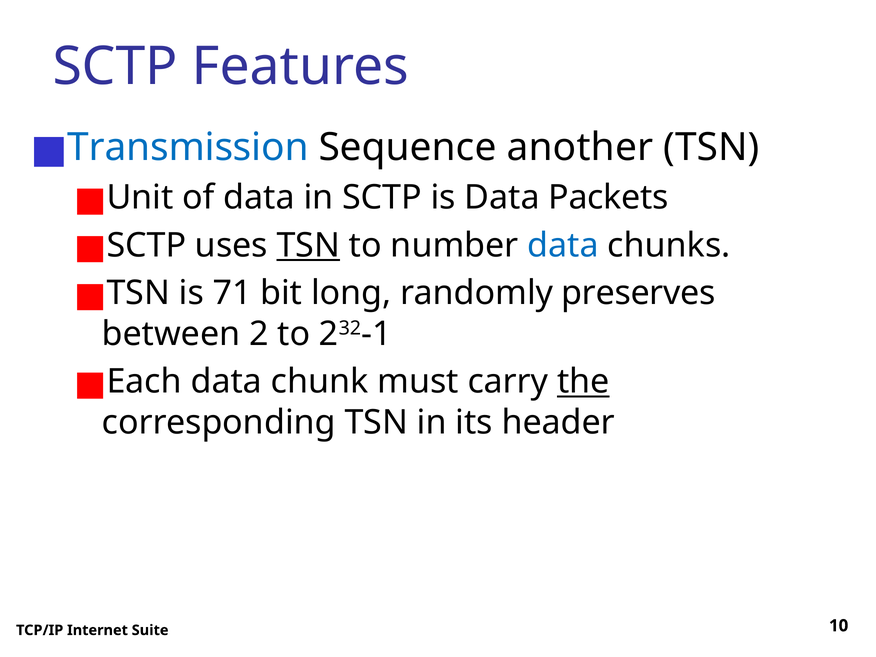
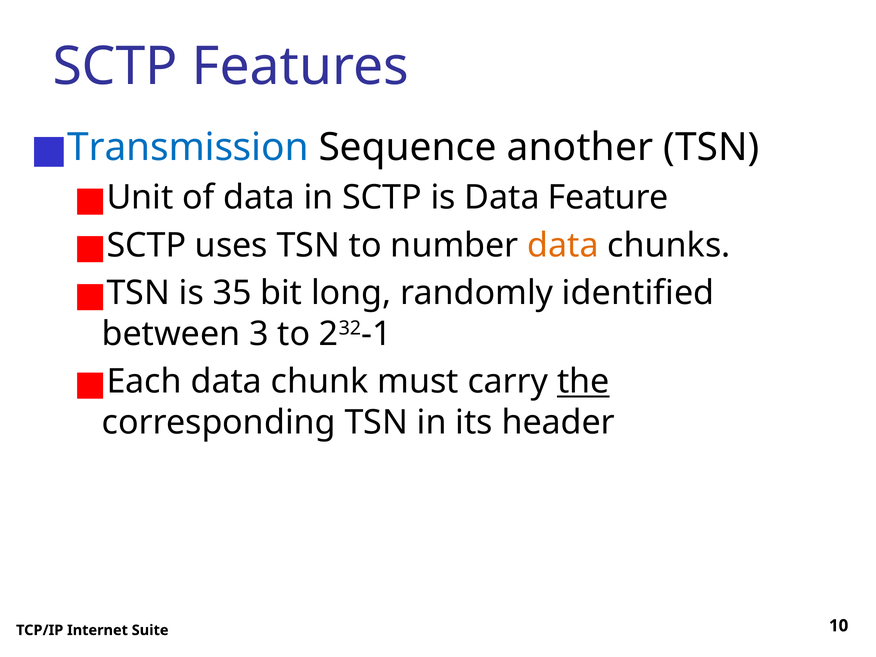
Packets: Packets -> Feature
TSN at (308, 245) underline: present -> none
data at (563, 245) colour: blue -> orange
71: 71 -> 35
preserves: preserves -> identified
2: 2 -> 3
